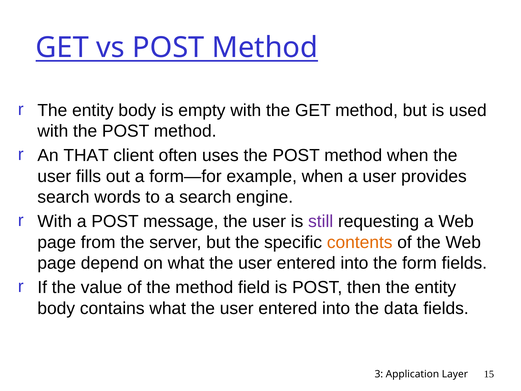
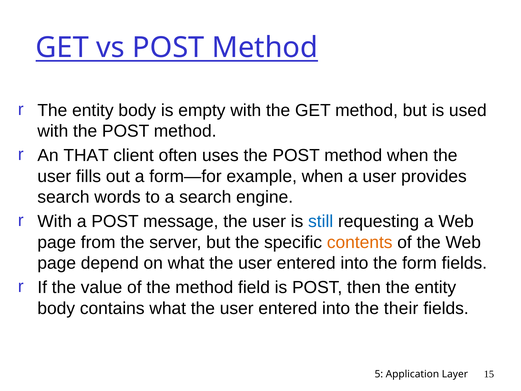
still colour: purple -> blue
data: data -> their
3: 3 -> 5
